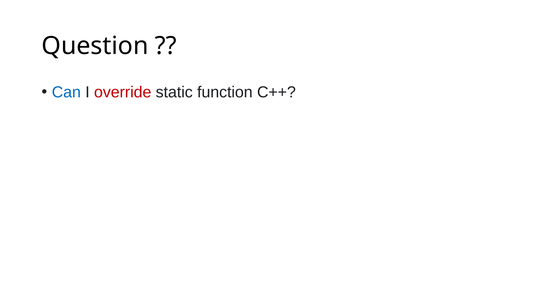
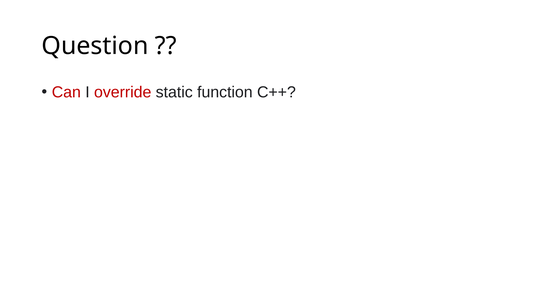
Can colour: blue -> red
